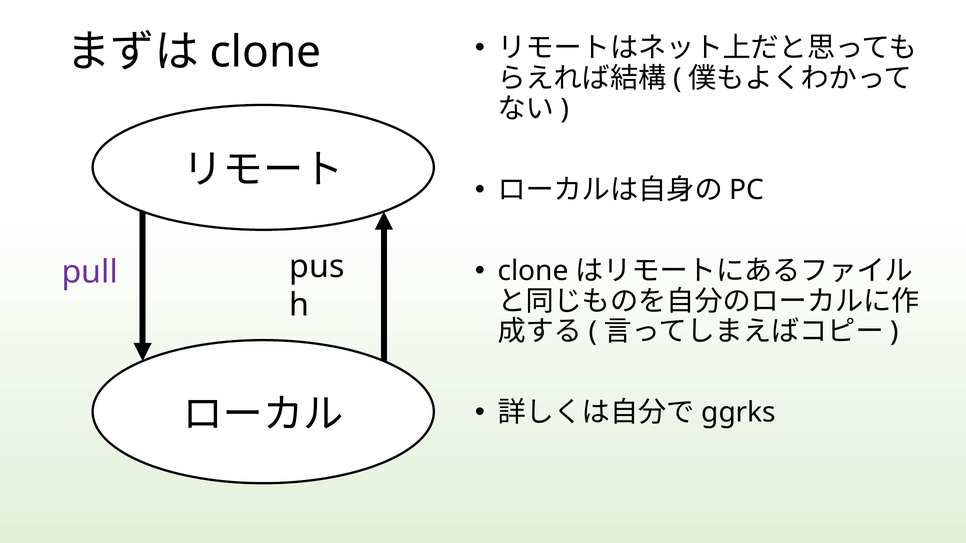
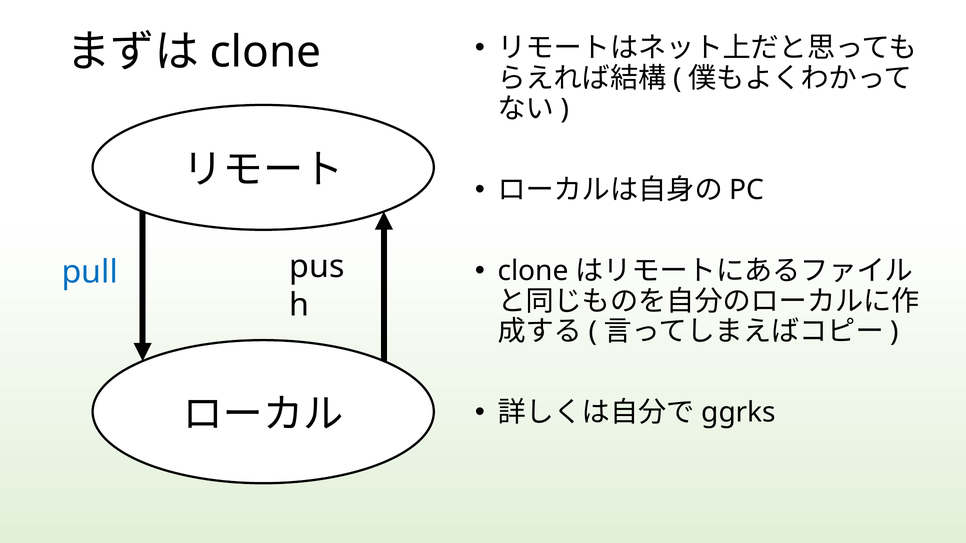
pull colour: purple -> blue
